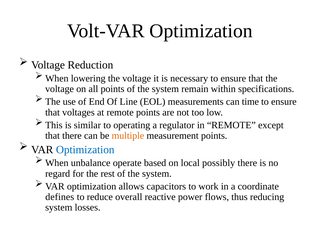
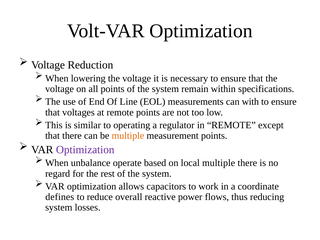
time: time -> with
Optimization at (85, 150) colour: blue -> purple
local possibly: possibly -> multiple
